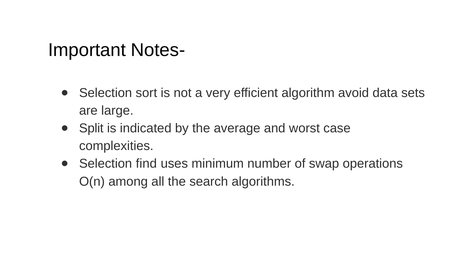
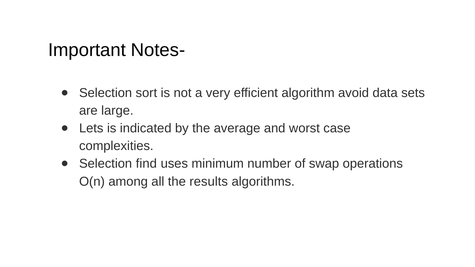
Split: Split -> Lets
search: search -> results
